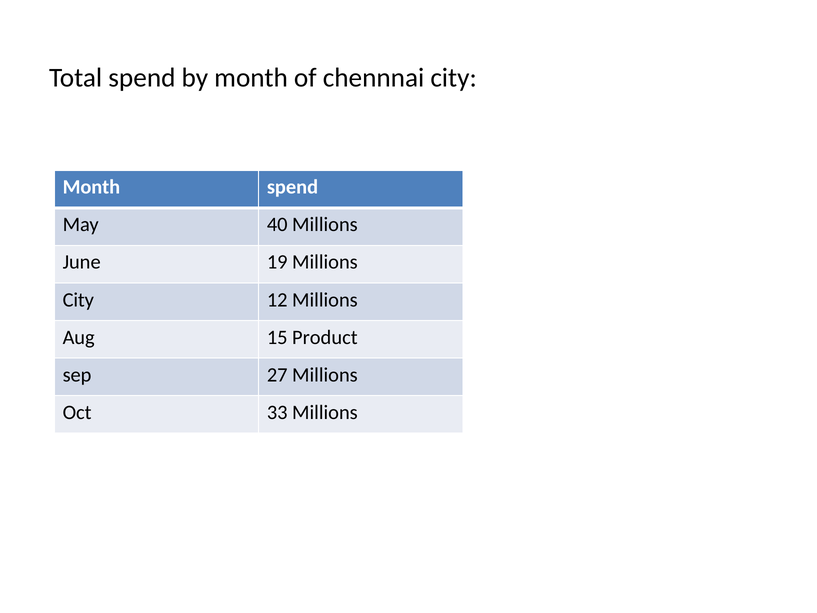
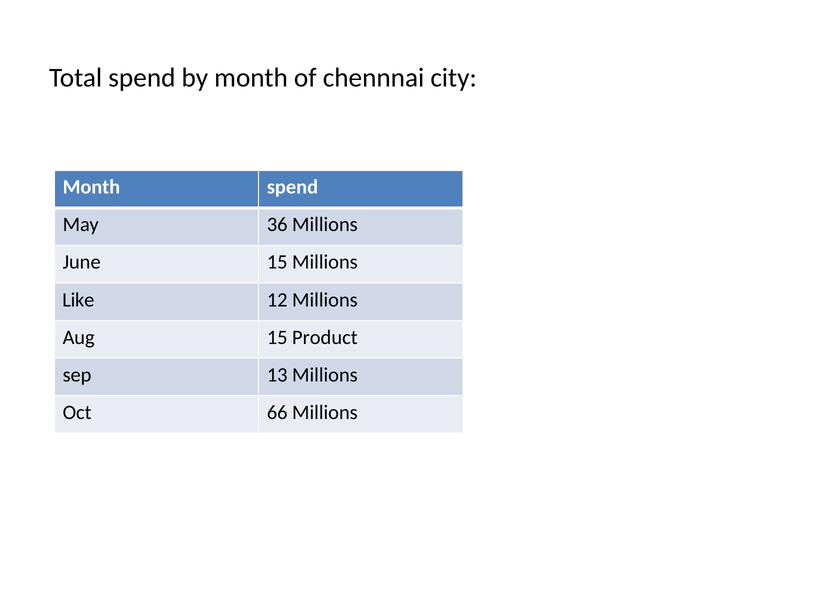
40: 40 -> 36
June 19: 19 -> 15
City at (78, 300): City -> Like
27: 27 -> 13
33: 33 -> 66
